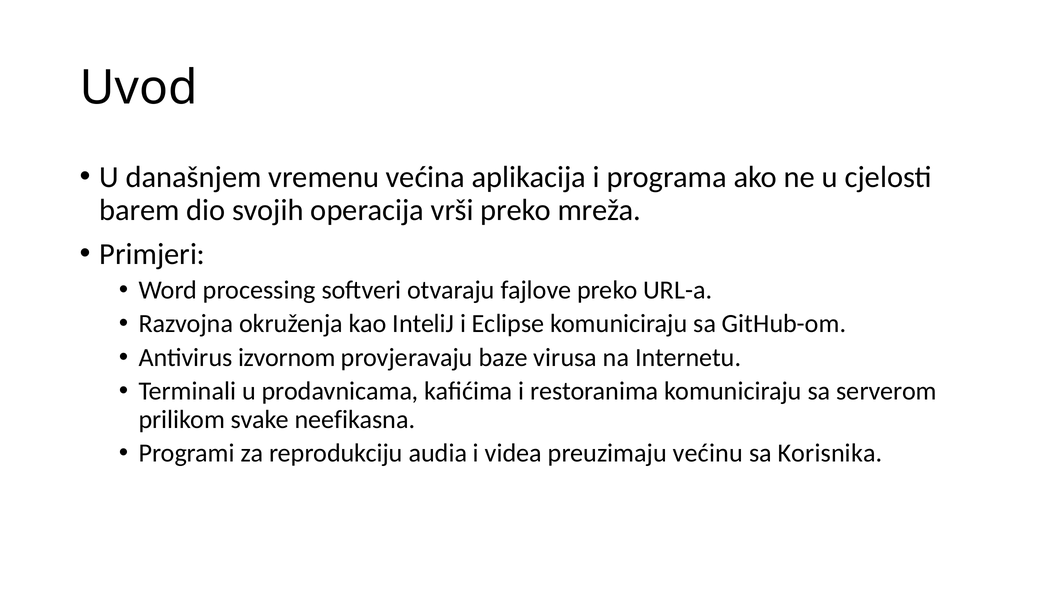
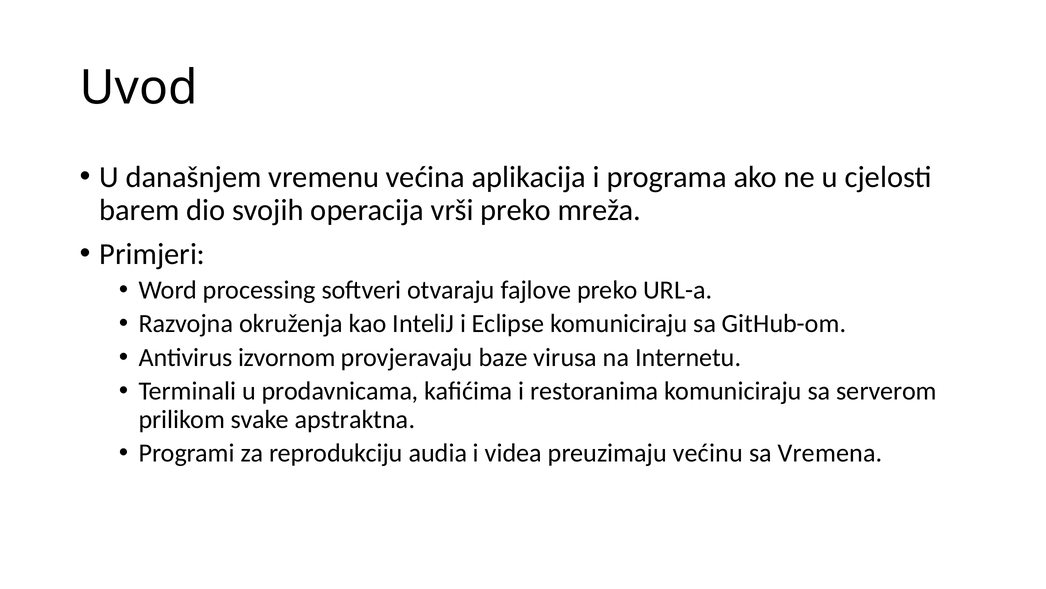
neefikasna: neefikasna -> apstraktna
Korisnika: Korisnika -> Vremena
